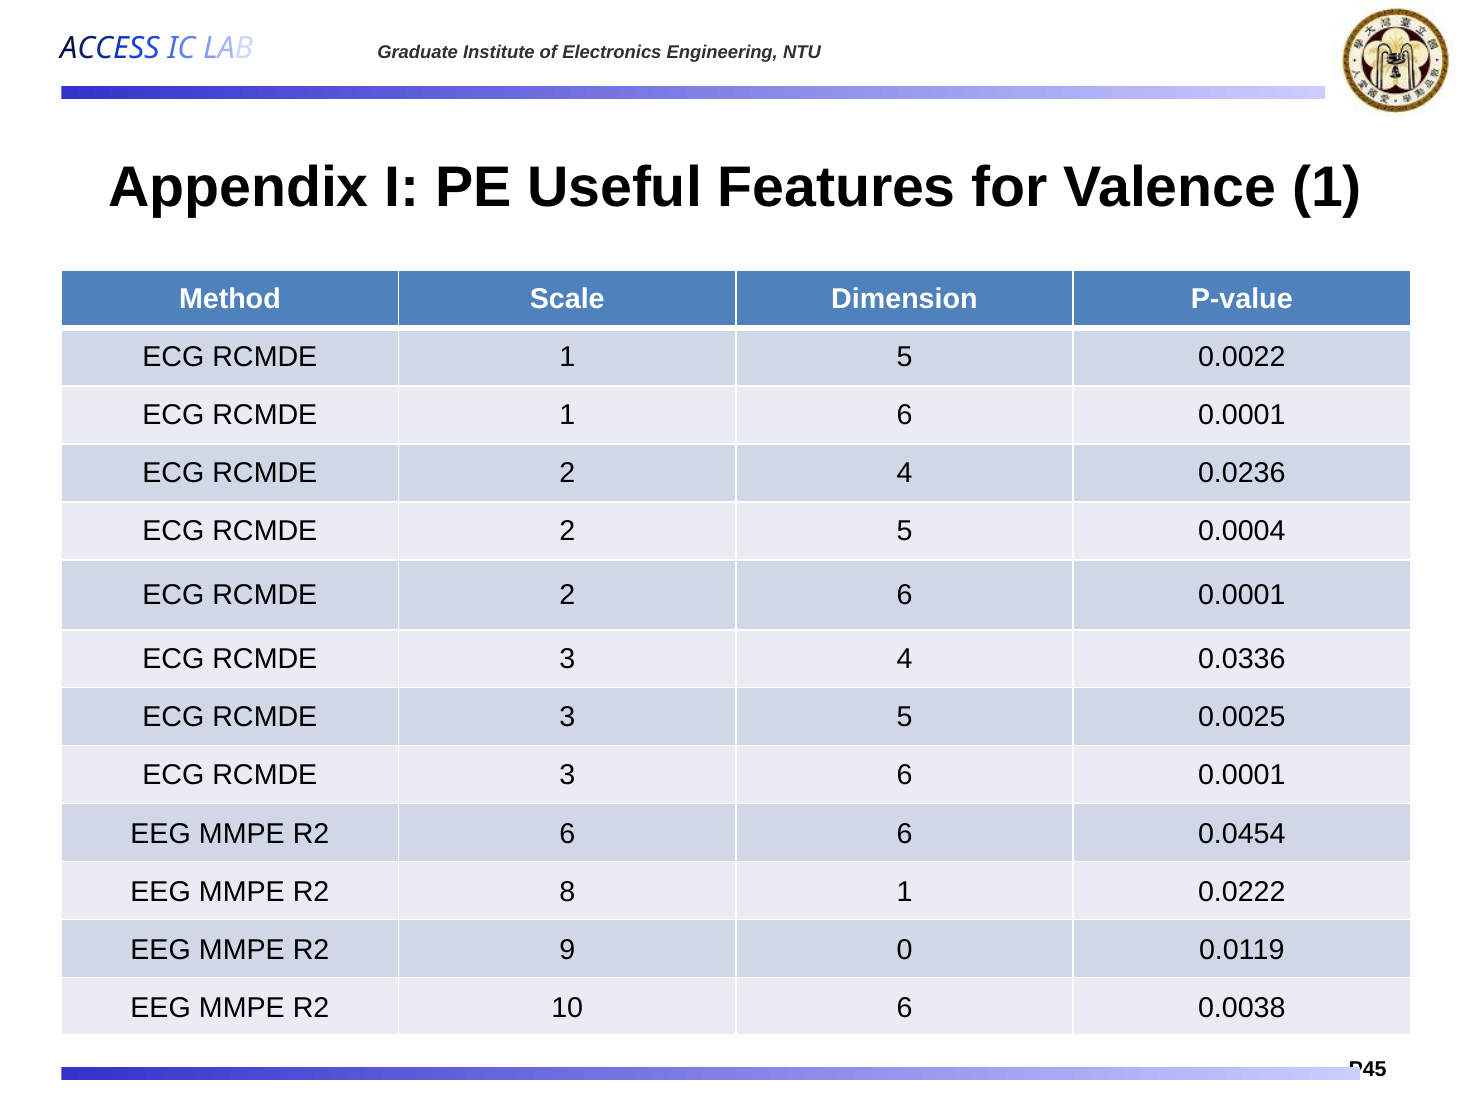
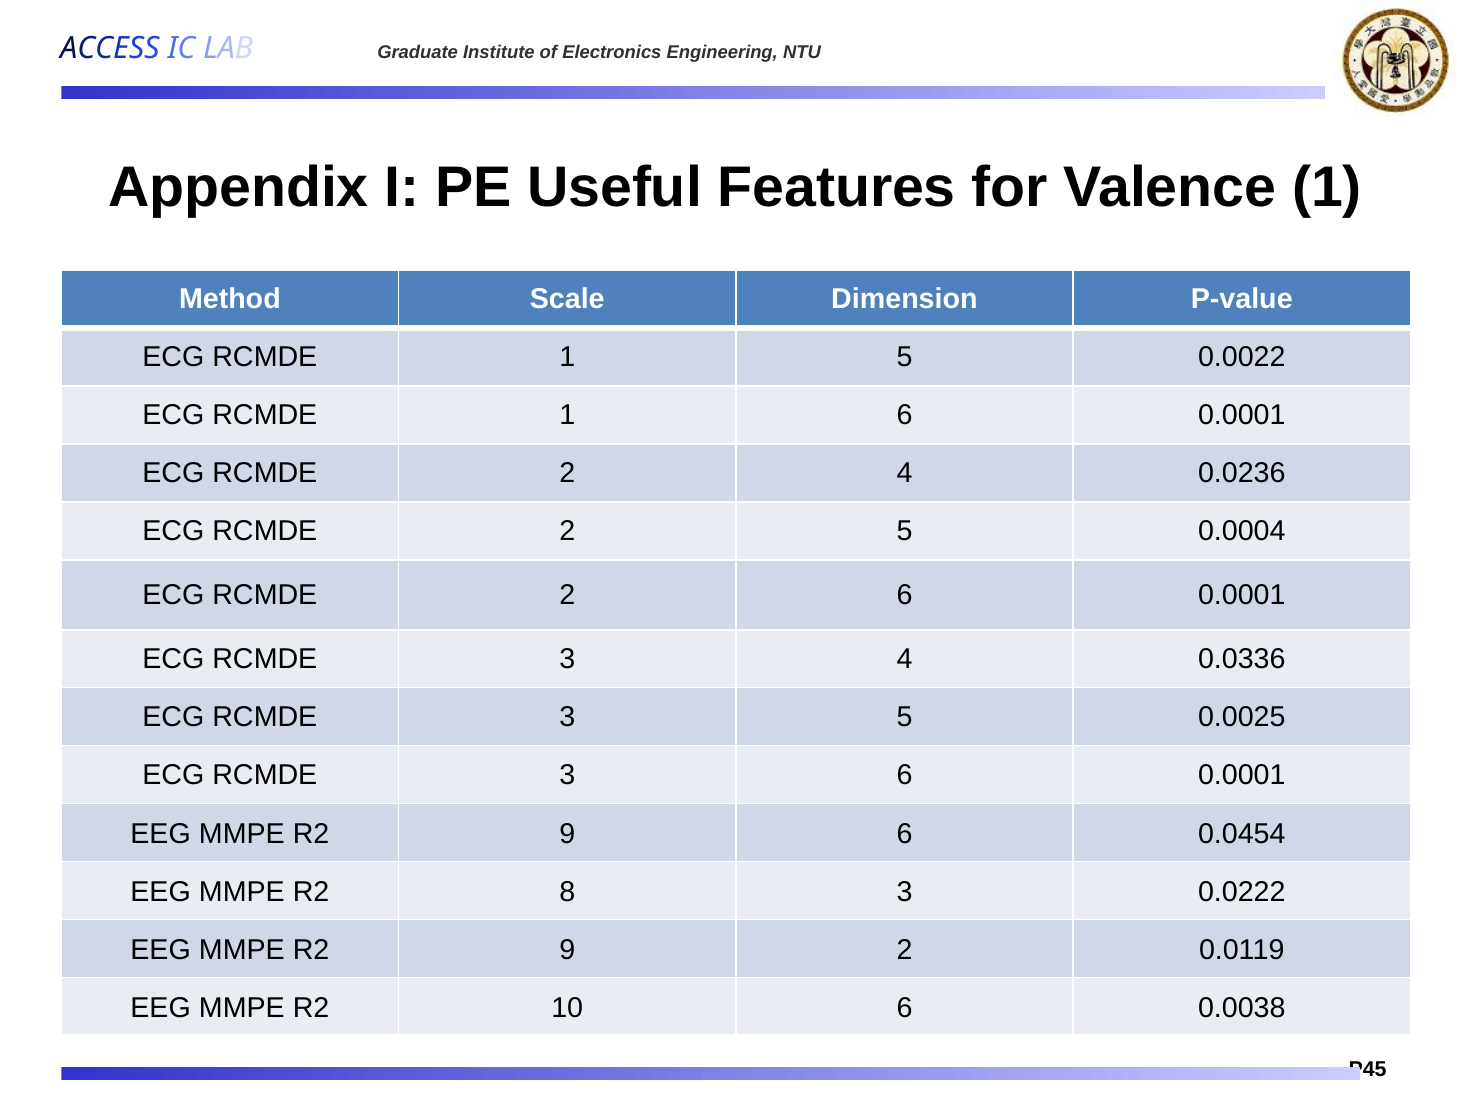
6 at (567, 834): 6 -> 9
8 1: 1 -> 3
9 0: 0 -> 2
